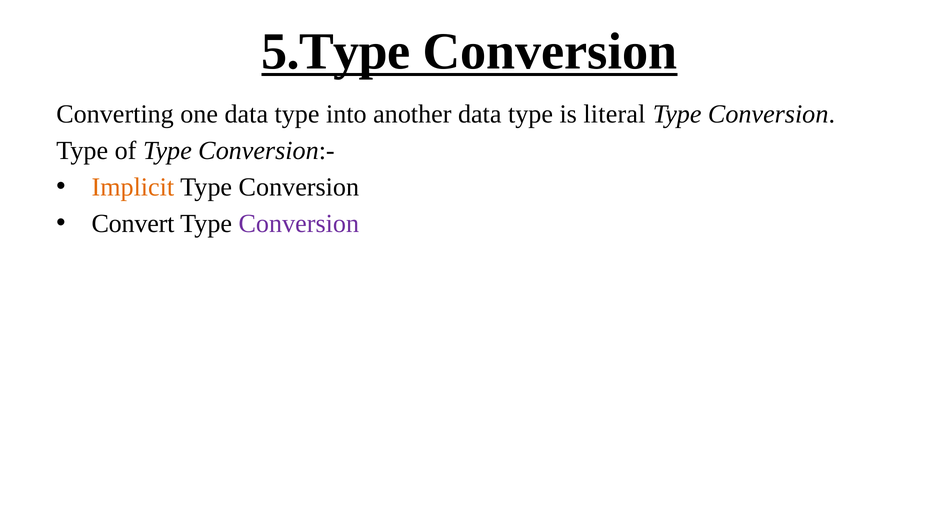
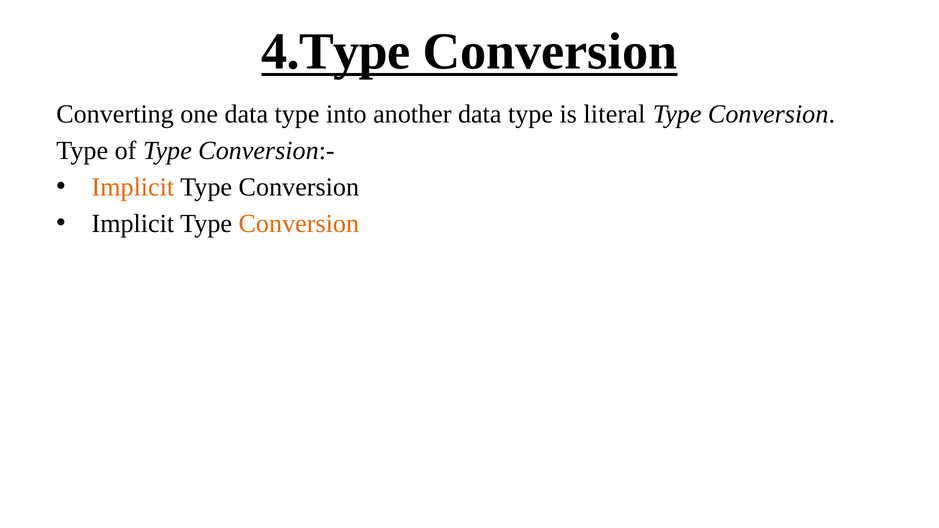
5.Type: 5.Type -> 4.Type
Convert at (133, 224): Convert -> Implicit
Conversion at (299, 224) colour: purple -> orange
